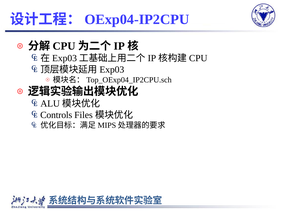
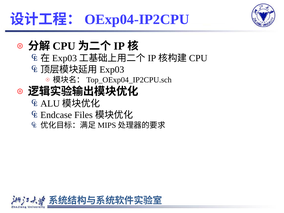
Controls: Controls -> Endcase
